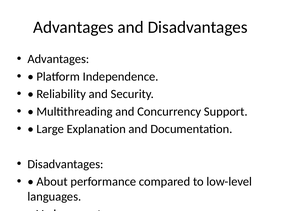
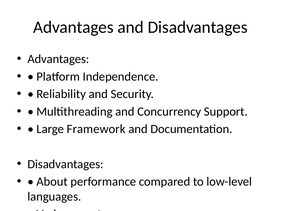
Explanation: Explanation -> Framework
